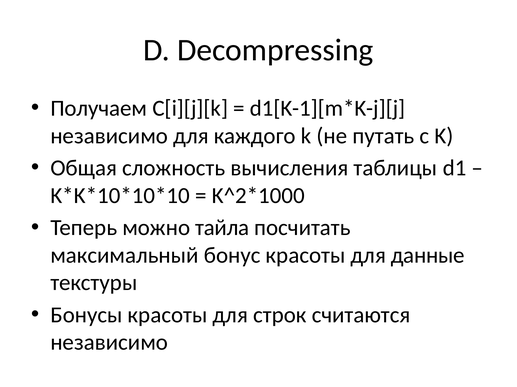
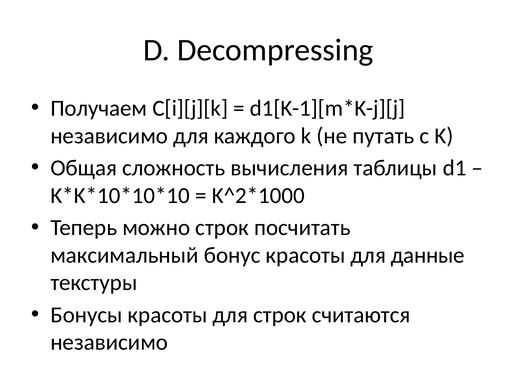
можно тайла: тайла -> строк
